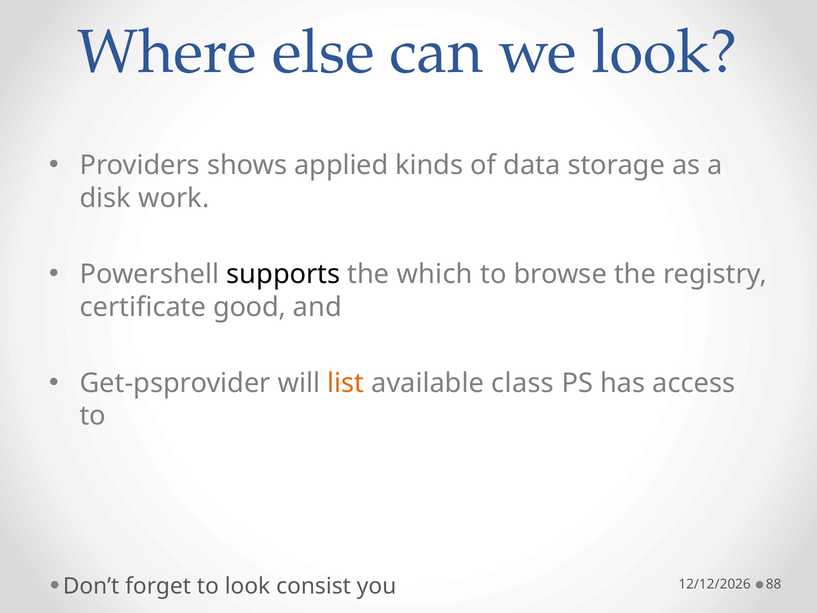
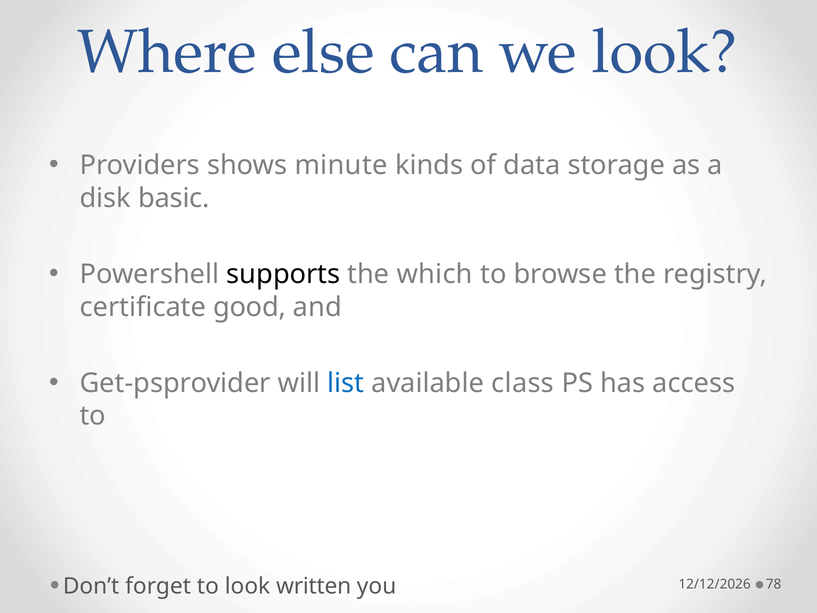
applied: applied -> minute
work: work -> basic
list colour: orange -> blue
consist: consist -> written
88: 88 -> 78
